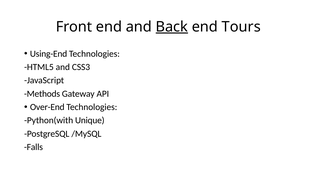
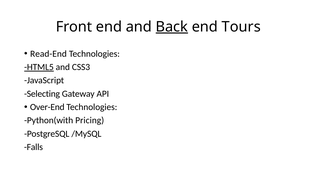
Using-End: Using-End -> Read-End
HTML5 underline: none -> present
Methods: Methods -> Selecting
Unique: Unique -> Pricing
